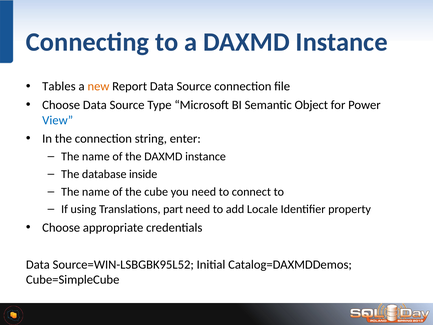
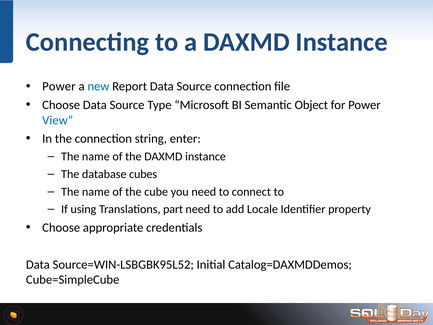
Tables at (59, 86): Tables -> Power
new colour: orange -> blue
inside: inside -> cubes
